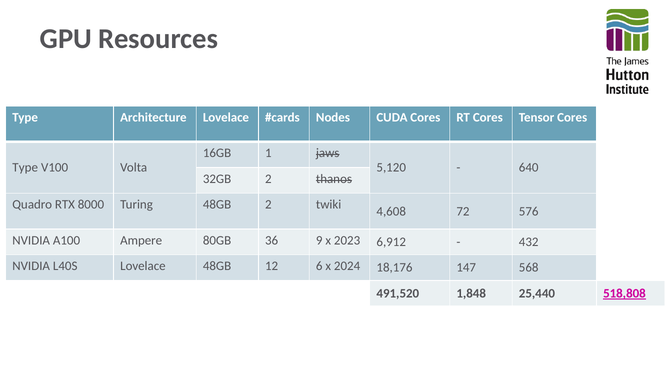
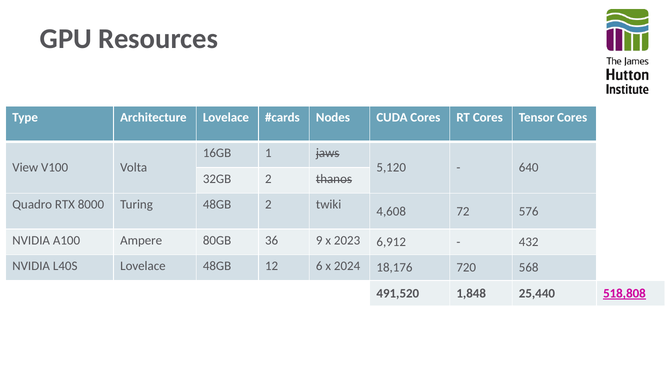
Type at (25, 168): Type -> View
147: 147 -> 720
